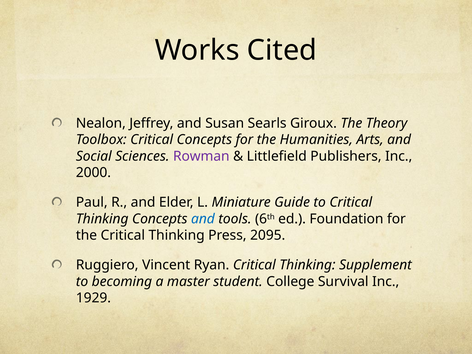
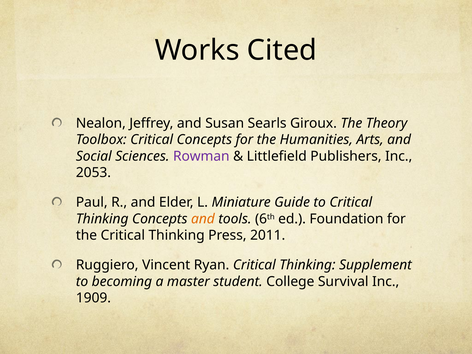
2000: 2000 -> 2053
and at (203, 219) colour: blue -> orange
2095: 2095 -> 2011
1929: 1929 -> 1909
